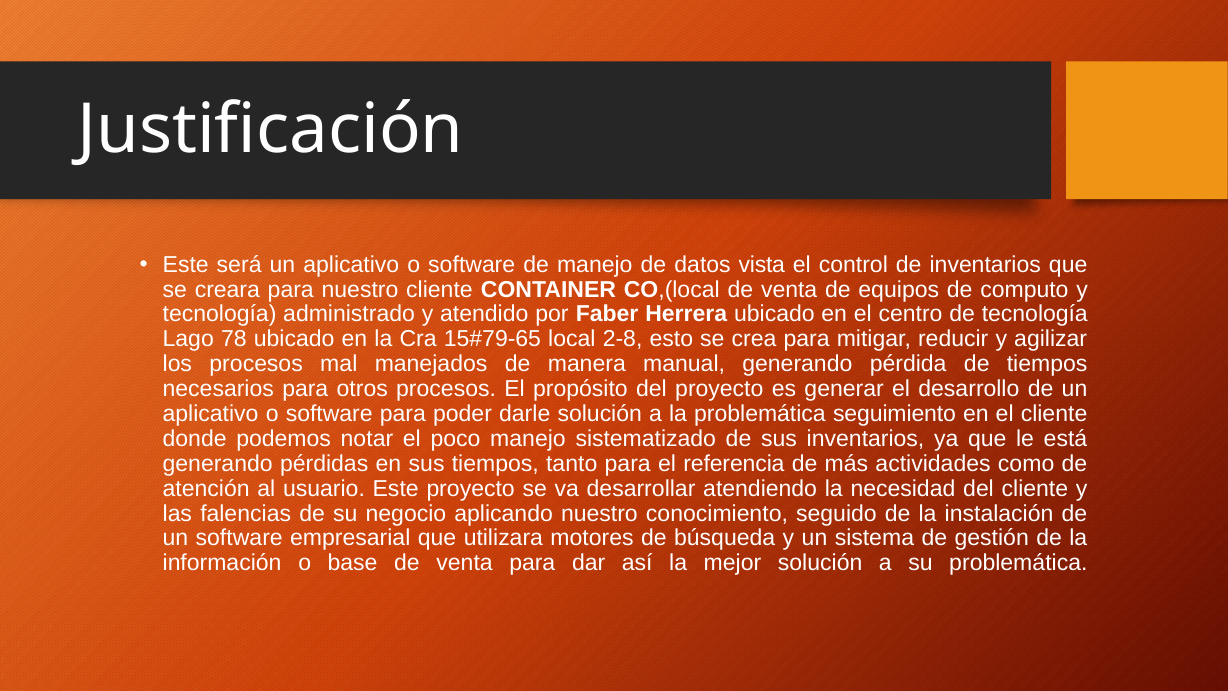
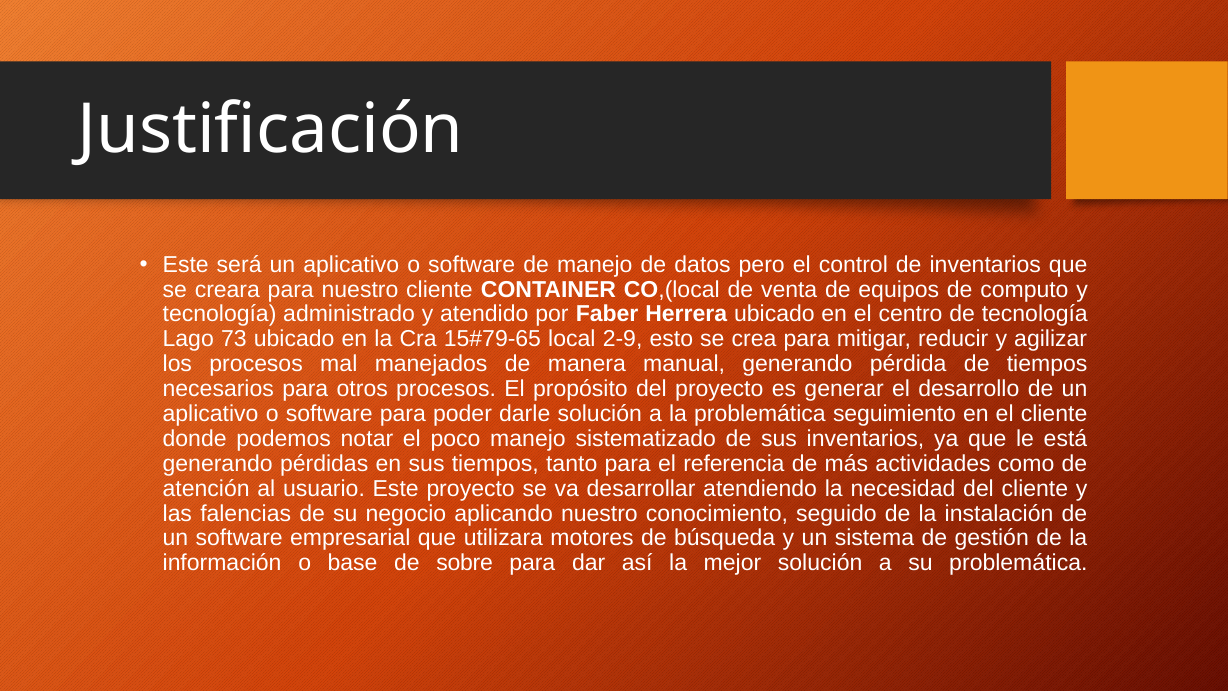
vista: vista -> pero
78: 78 -> 73
2-8: 2-8 -> 2-9
base de venta: venta -> sobre
